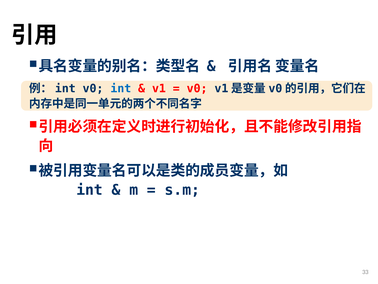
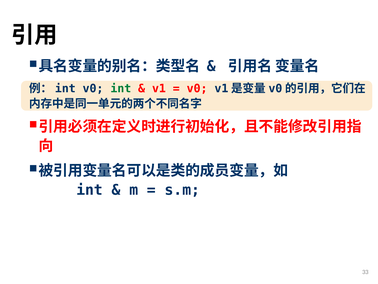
int at (121, 88) colour: blue -> green
